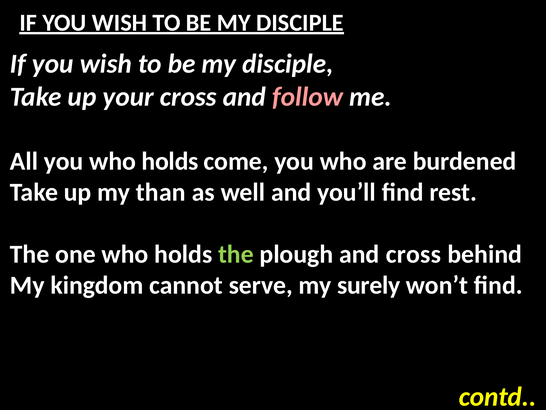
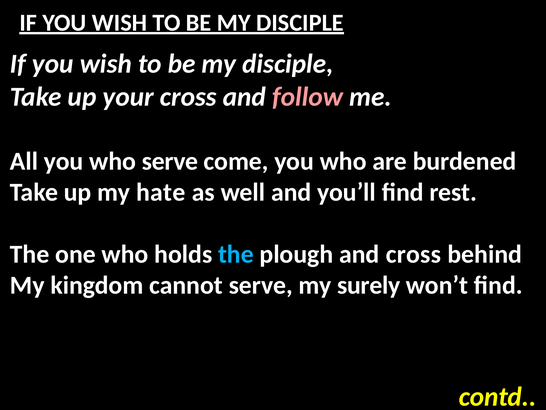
you who holds: holds -> serve
than: than -> hate
the at (236, 254) colour: light green -> light blue
